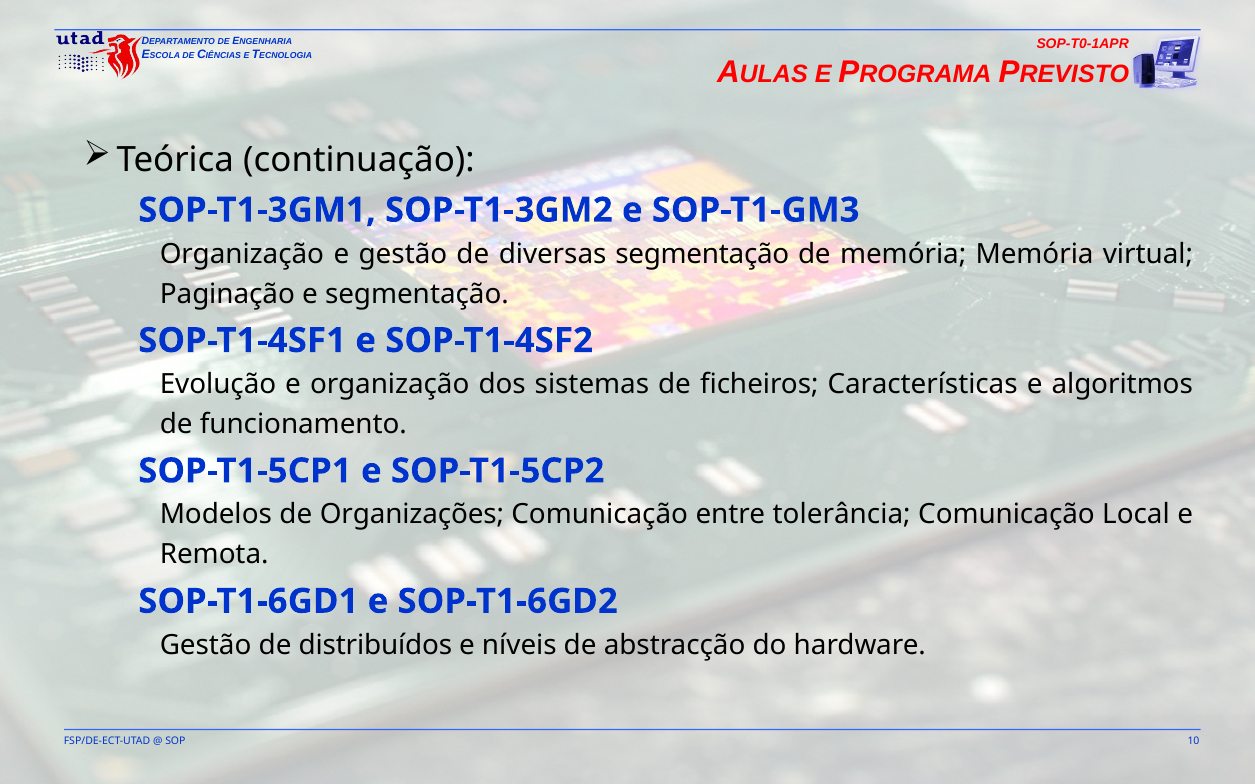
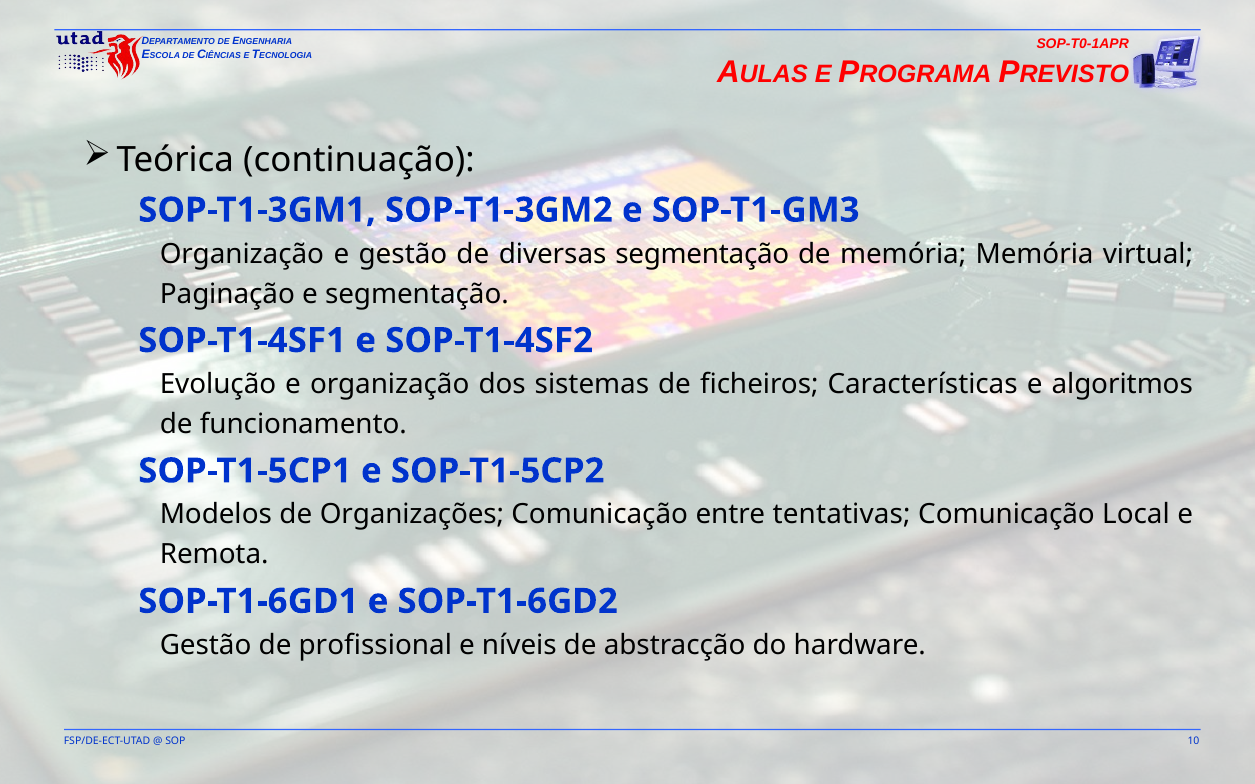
tolerância: tolerância -> tentativas
distribuídos: distribuídos -> profissional
